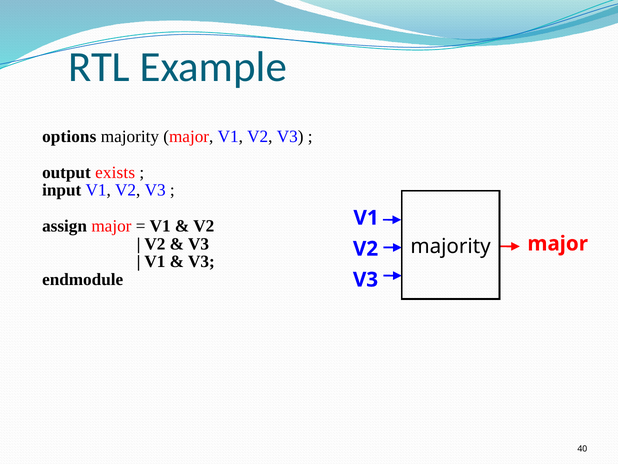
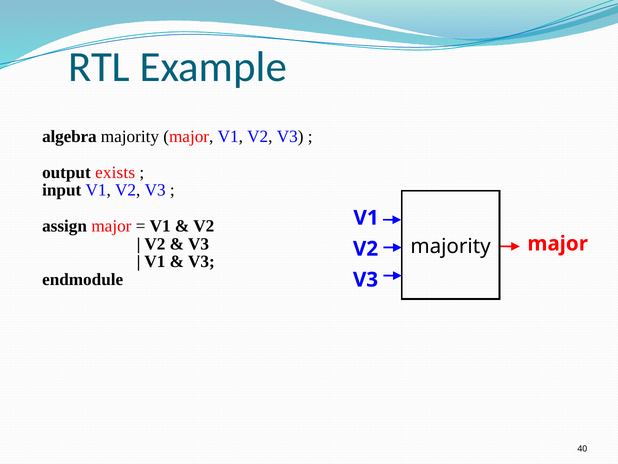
options: options -> algebra
